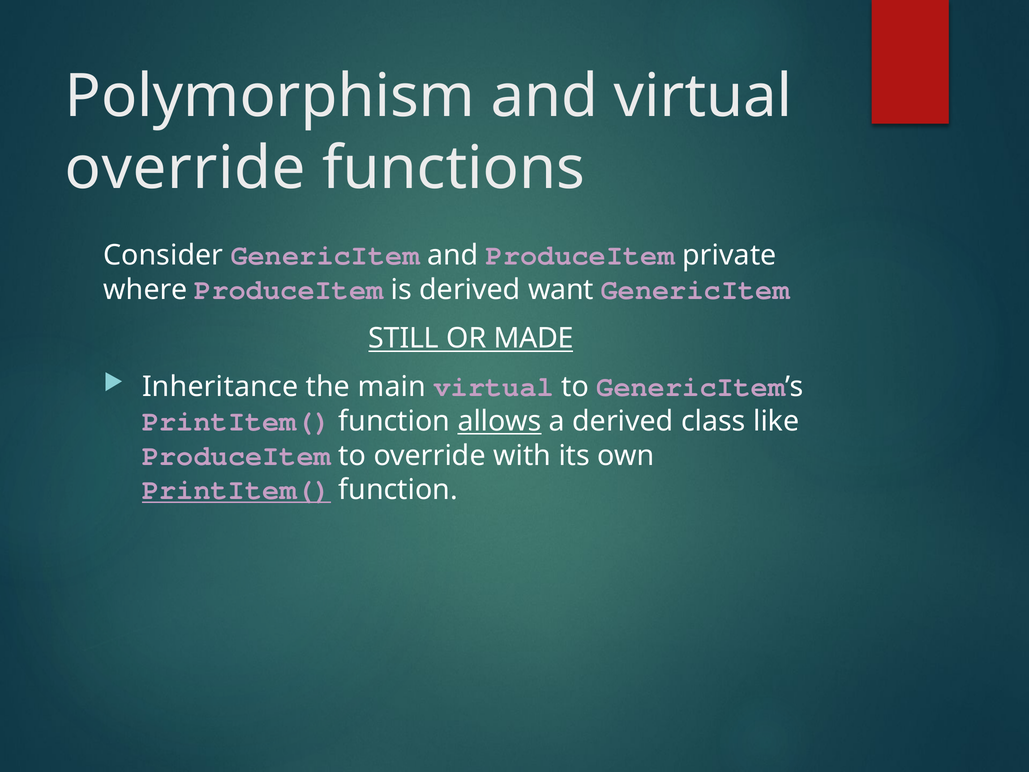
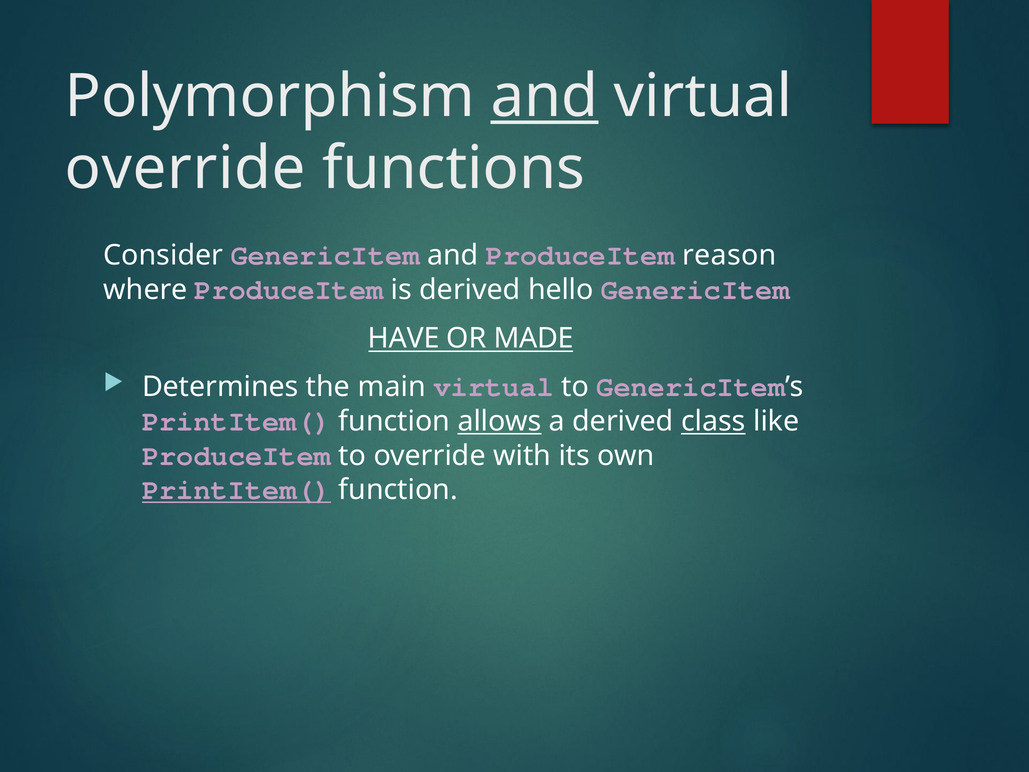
and at (544, 96) underline: none -> present
private: private -> reason
want: want -> hello
STILL: STILL -> HAVE
Inheritance: Inheritance -> Determines
class underline: none -> present
